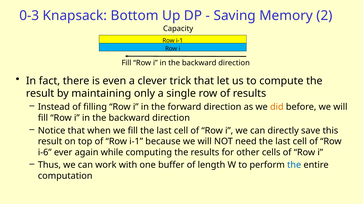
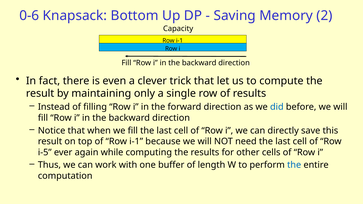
0-3: 0-3 -> 0-6
did colour: orange -> blue
i-6: i-6 -> i-5
